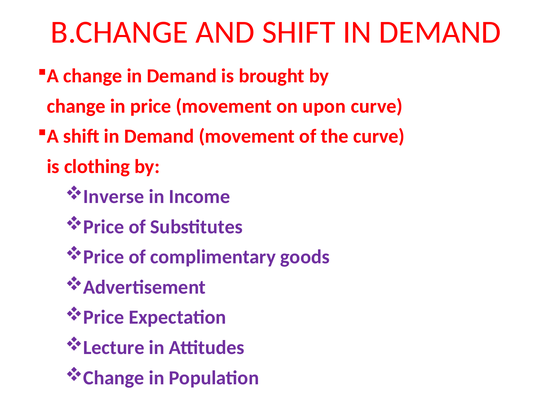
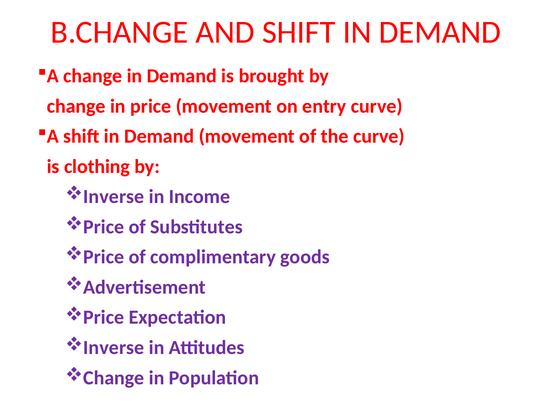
upon: upon -> entry
Lecture at (114, 348): Lecture -> Inverse
